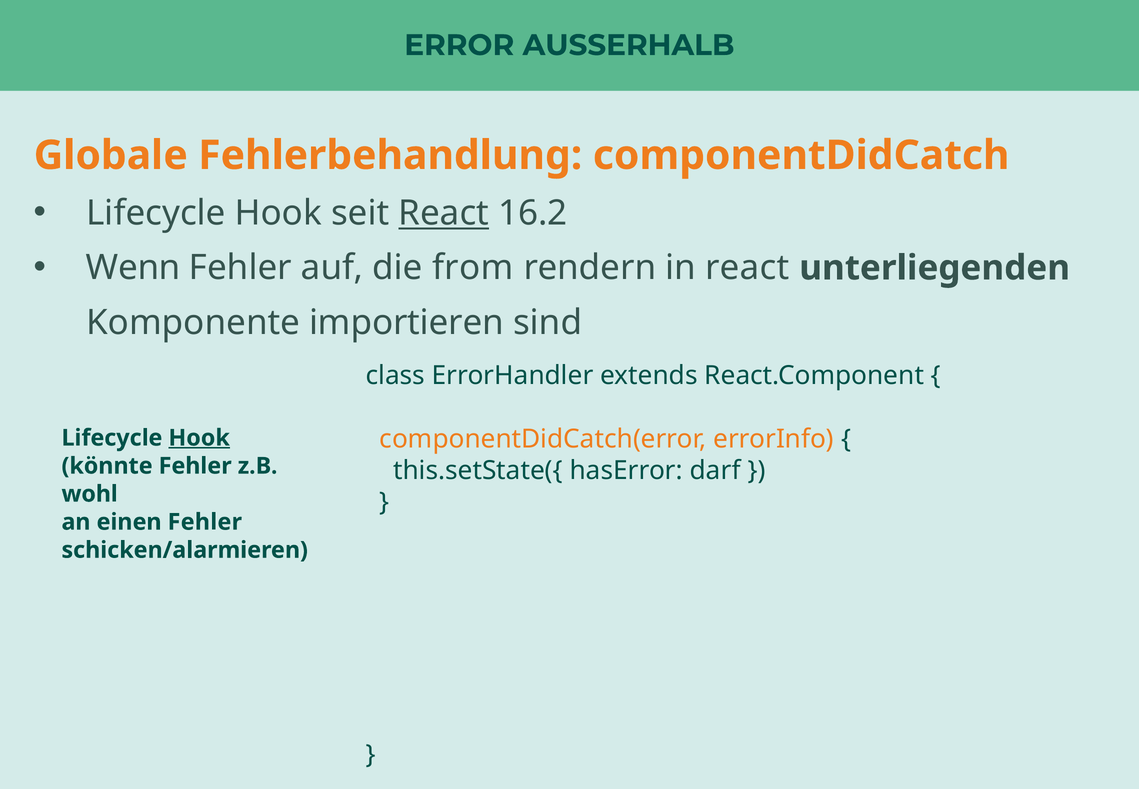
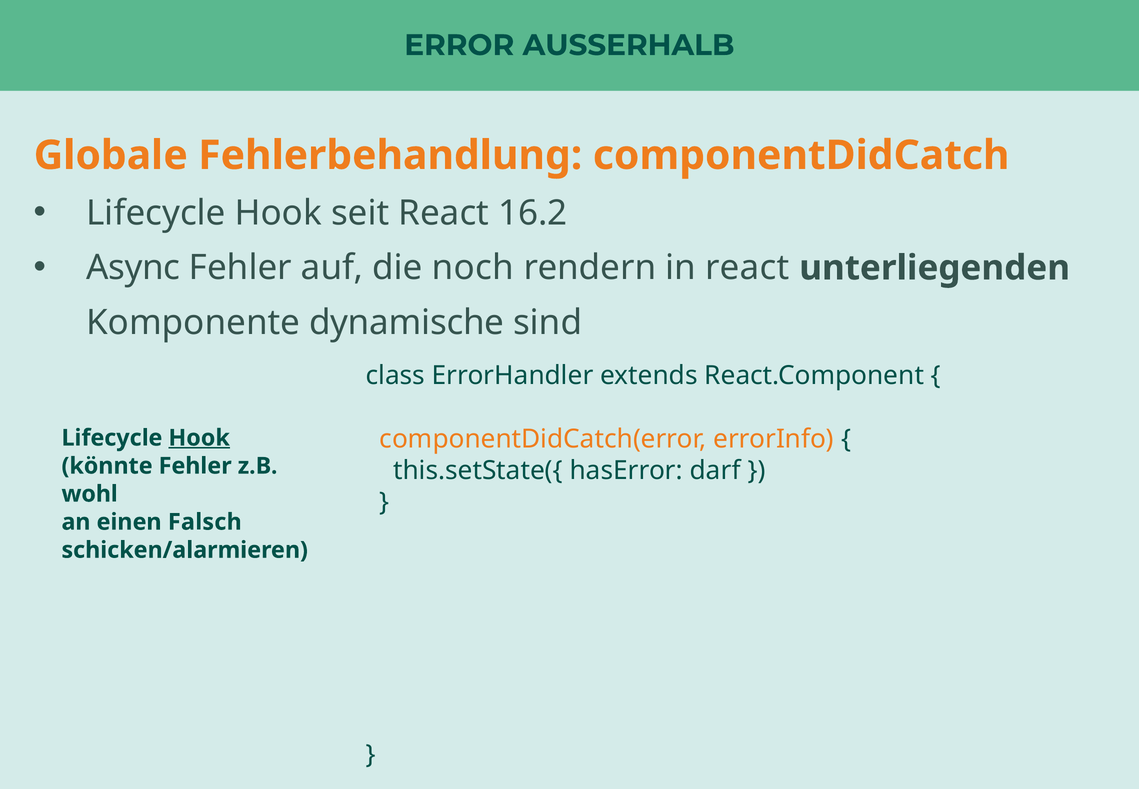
React at (444, 213) underline: present -> none
Wenn: Wenn -> Async
from: from -> noch
importieren: importieren -> dynamische
einen Fehler: Fehler -> Falsch
